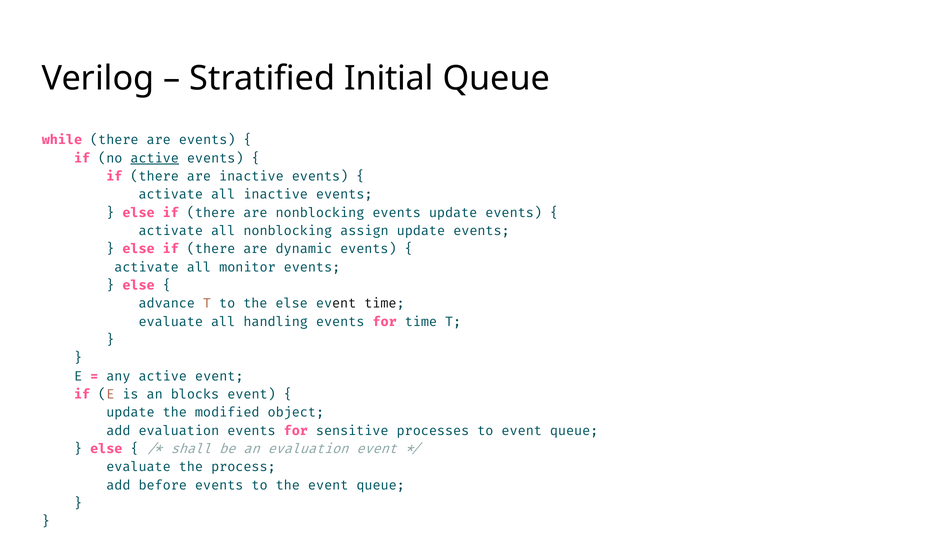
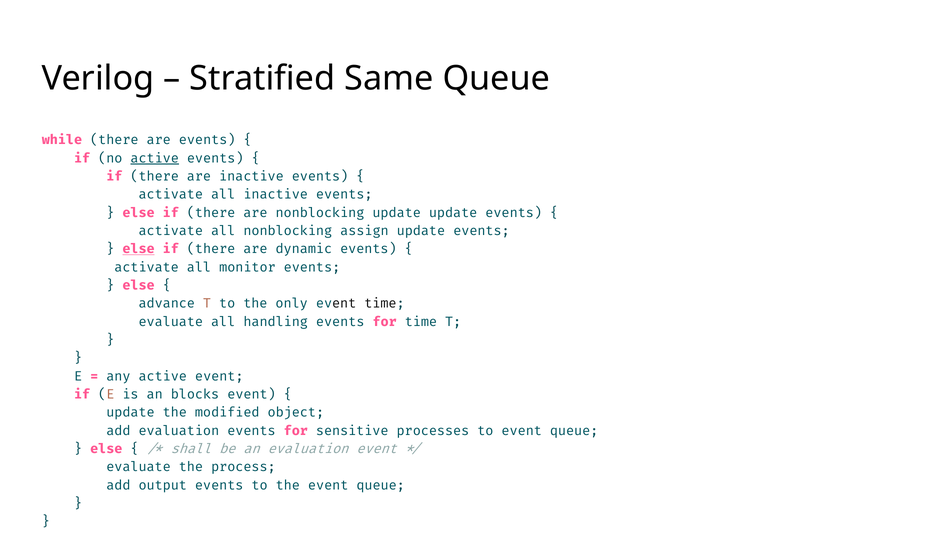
Initial: Initial -> Same
nonblocking events: events -> update
else at (139, 249) underline: none -> present
the else: else -> only
before: before -> output
